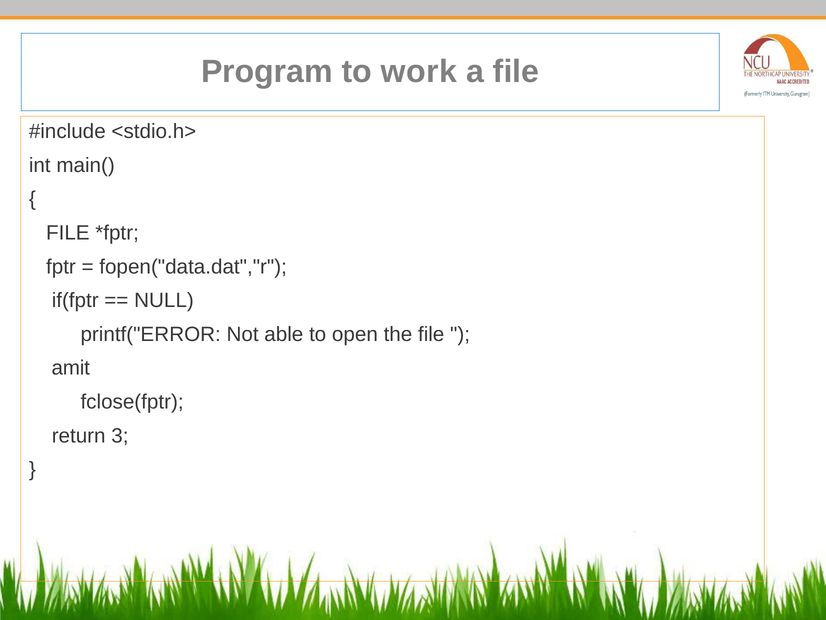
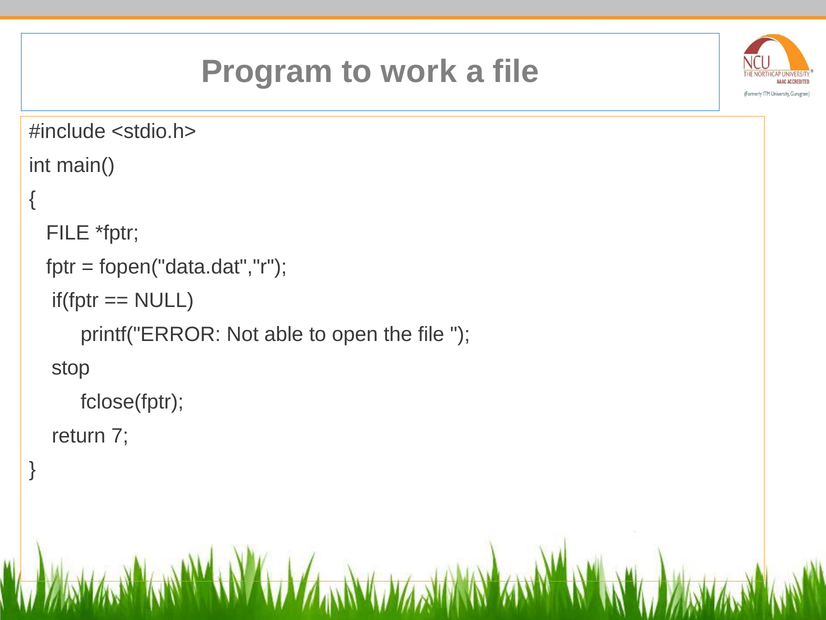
amit: amit -> stop
3: 3 -> 7
